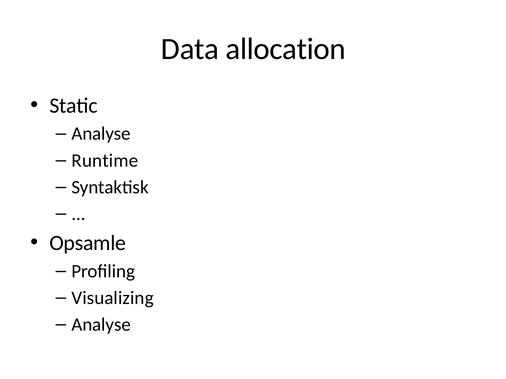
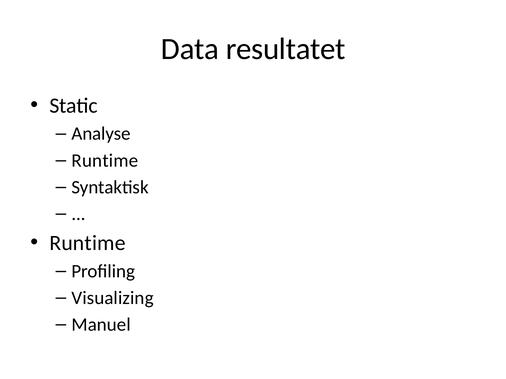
allocation: allocation -> resultatet
Opsamle at (88, 243): Opsamle -> Runtime
Analyse at (101, 325): Analyse -> Manuel
